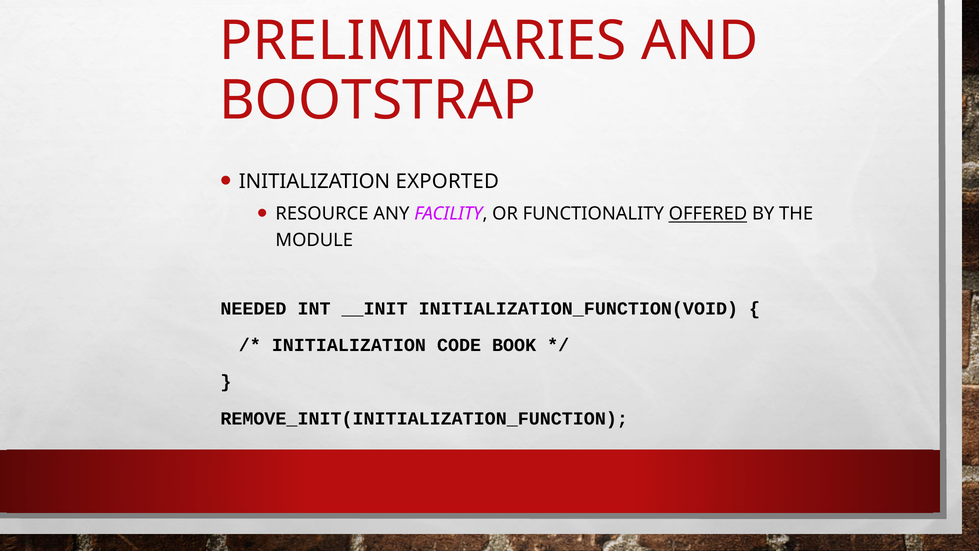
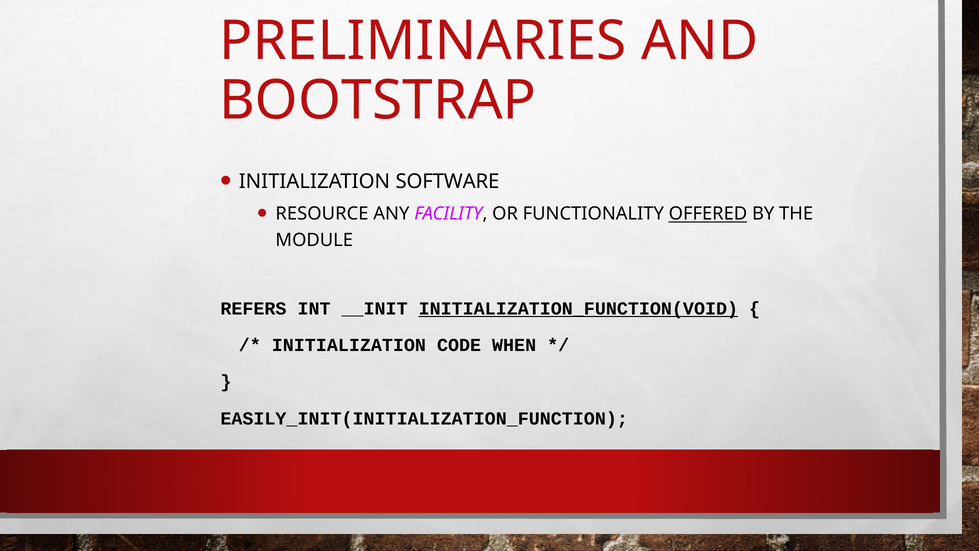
EXPORTED: EXPORTED -> SOFTWARE
NEEDED: NEEDED -> REFERS
INITIALIZATION_FUNCTION(VOID underline: none -> present
BOOK: BOOK -> WHEN
REMOVE_INIT(INITIALIZATION_FUNCTION: REMOVE_INIT(INITIALIZATION_FUNCTION -> EASILY_INIT(INITIALIZATION_FUNCTION
